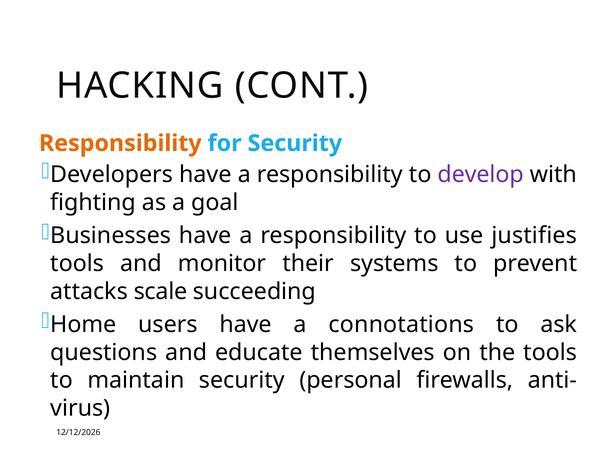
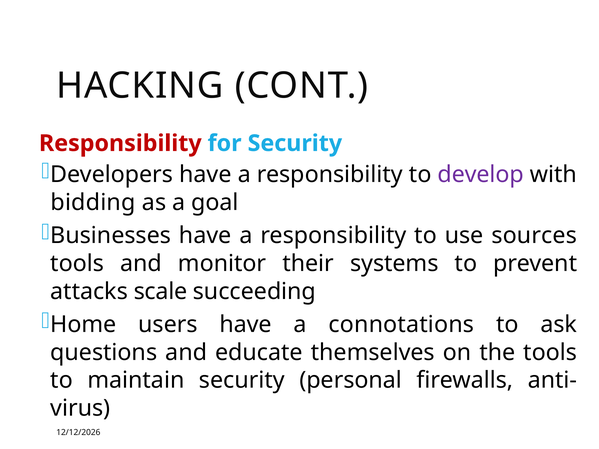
Responsibility at (120, 143) colour: orange -> red
fighting: fighting -> bidding
justifies: justifies -> sources
